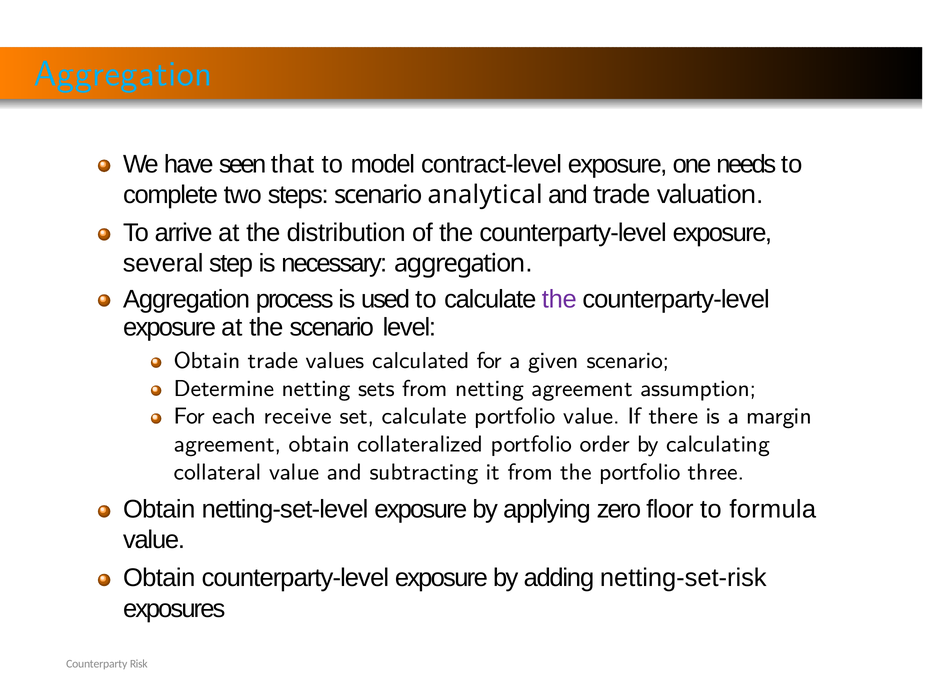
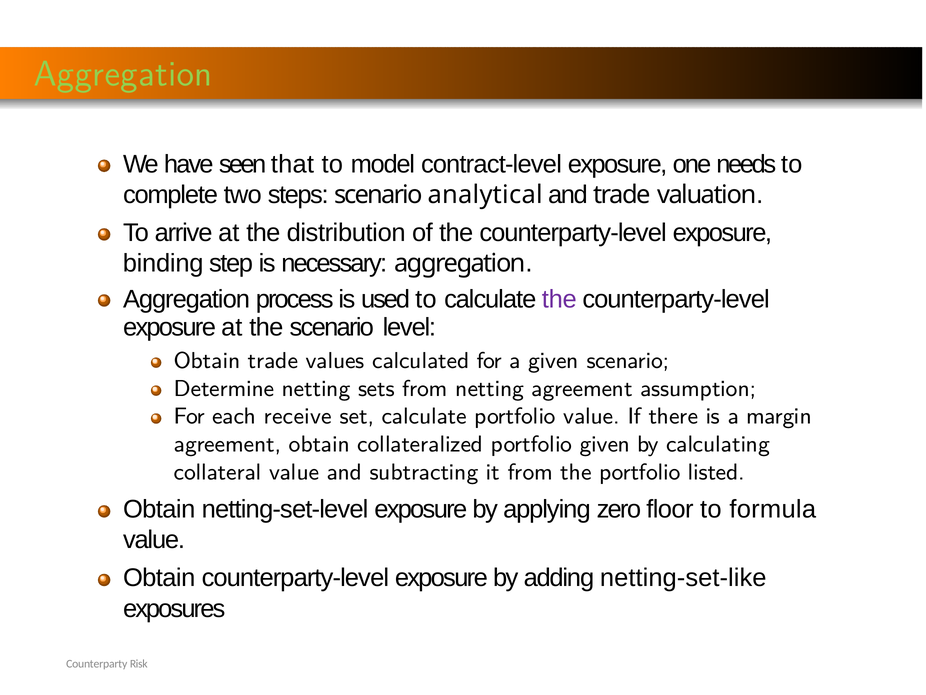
Aggregation at (123, 74) colour: light blue -> light green
several: several -> binding
portfolio order: order -> given
three: three -> listed
netting-set-risk: netting-set-risk -> netting-set-like
